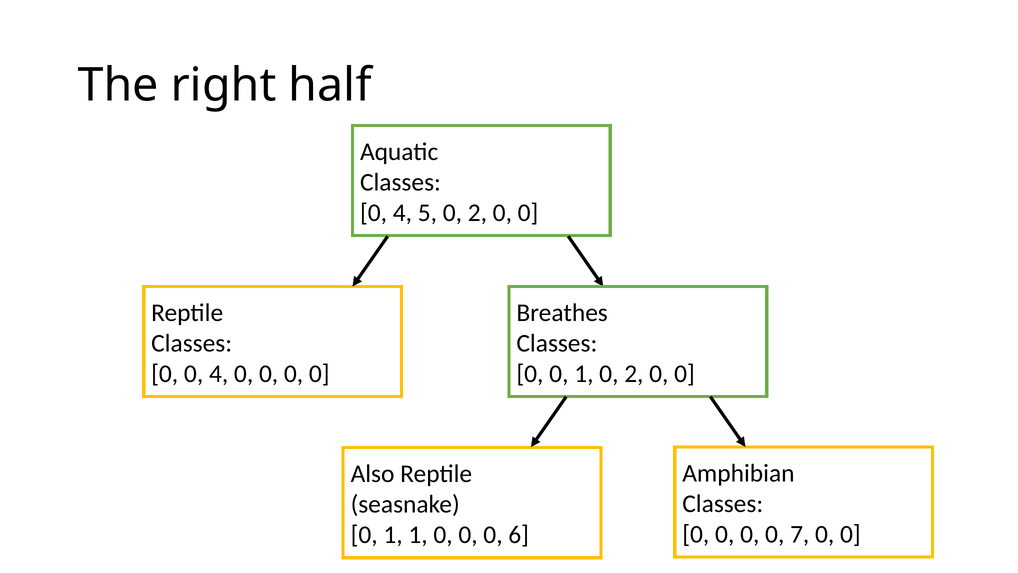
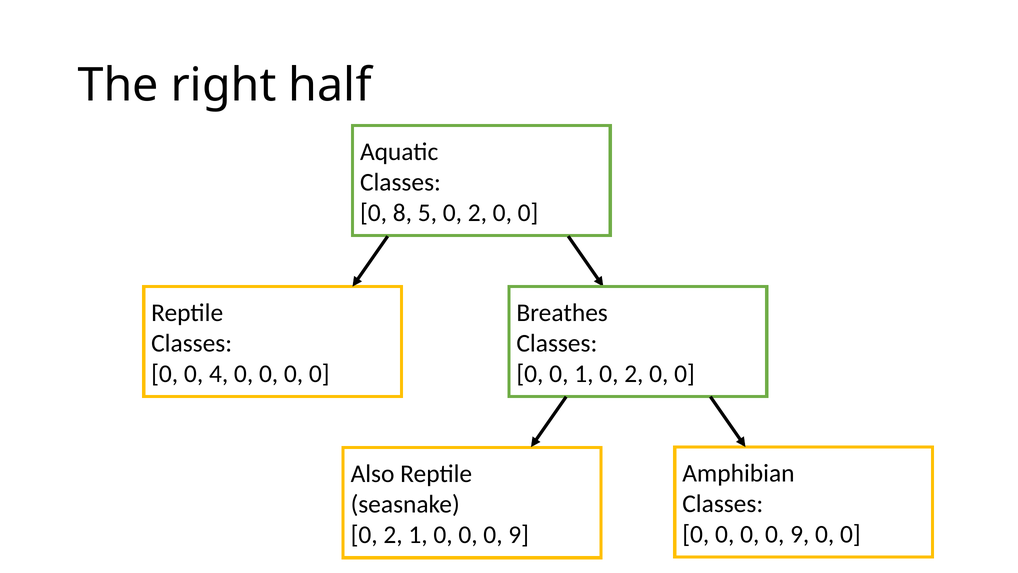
4 at (402, 213): 4 -> 8
7 at (800, 534): 7 -> 9
1 at (393, 535): 1 -> 2
6 at (519, 535): 6 -> 9
